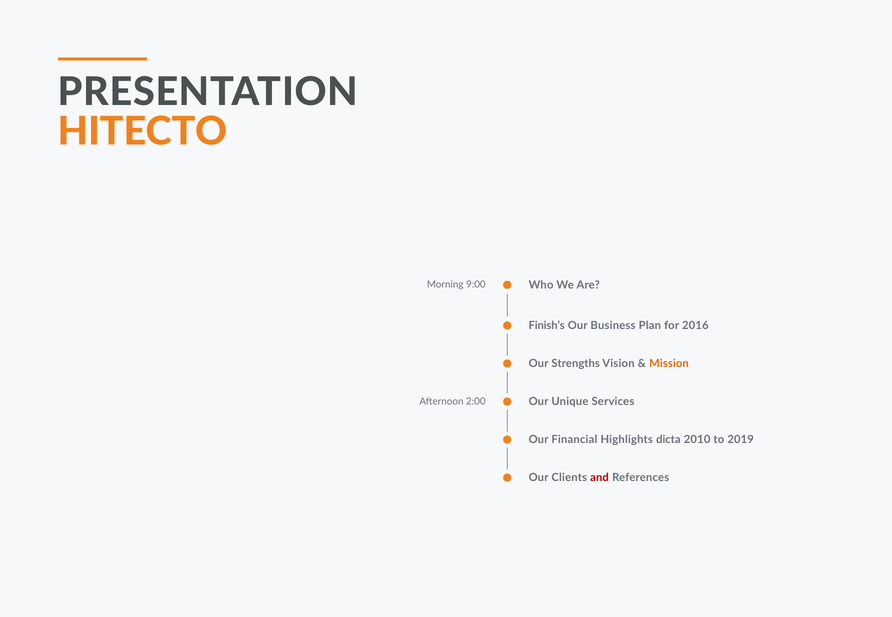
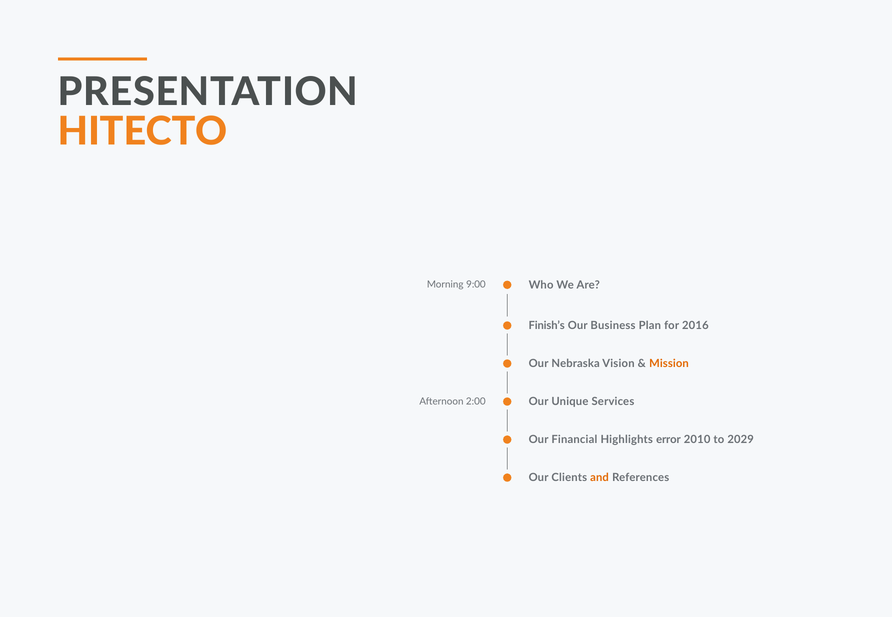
Strengths: Strengths -> Nebraska
dicta: dicta -> error
2019: 2019 -> 2029
and colour: red -> orange
